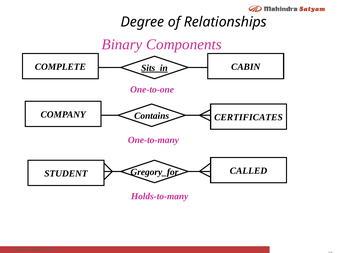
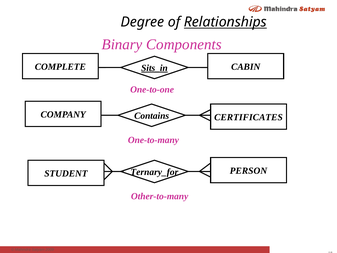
Relationships underline: none -> present
CALLED: CALLED -> PERSON
Gregory_for: Gregory_for -> Ternary_for
Holds-to-many: Holds-to-many -> Other-to-many
